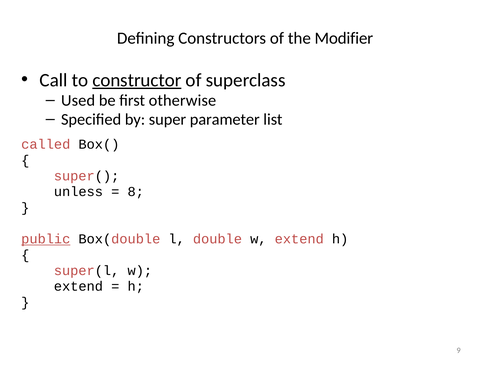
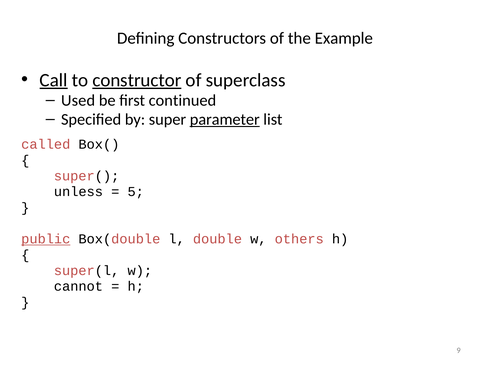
Modifier: Modifier -> Example
Call underline: none -> present
otherwise: otherwise -> continued
parameter underline: none -> present
8: 8 -> 5
double w extend: extend -> others
extend at (78, 287): extend -> cannot
